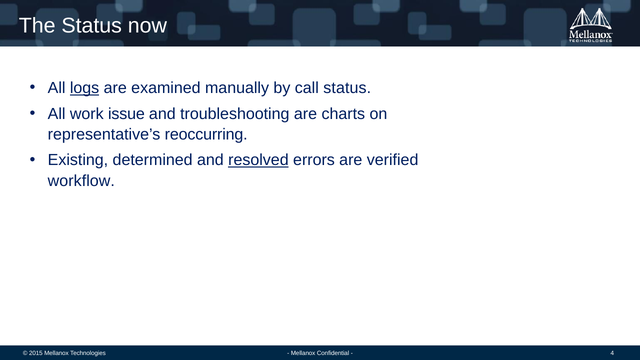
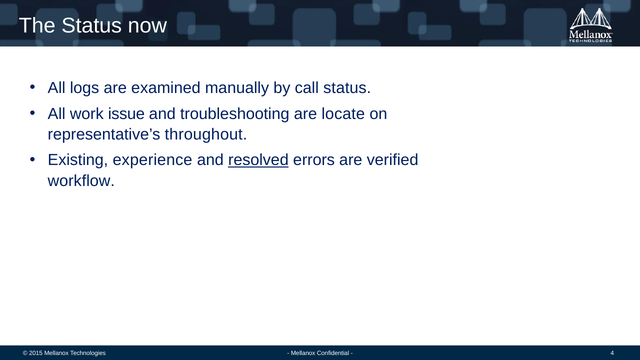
logs underline: present -> none
charts: charts -> locate
reoccurring: reoccurring -> throughout
determined: determined -> experience
